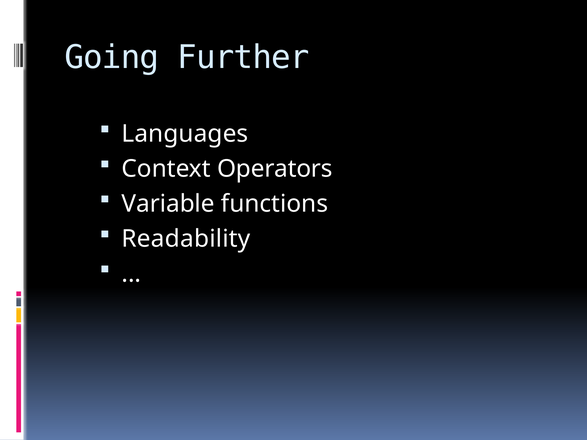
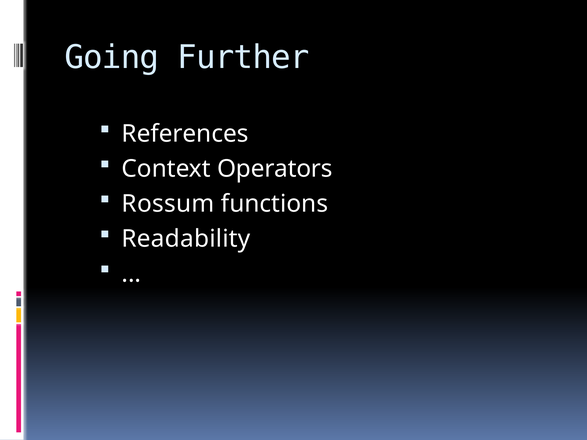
Languages: Languages -> References
Variable: Variable -> Rossum
